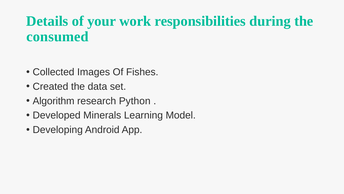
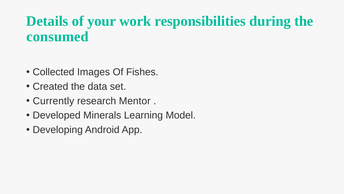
Algorithm: Algorithm -> Currently
Python: Python -> Mentor
